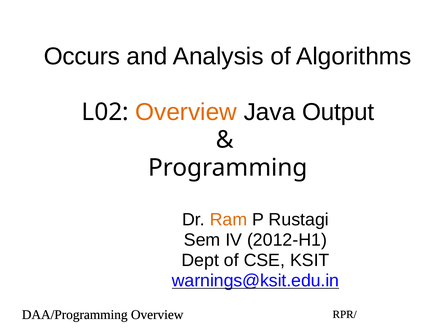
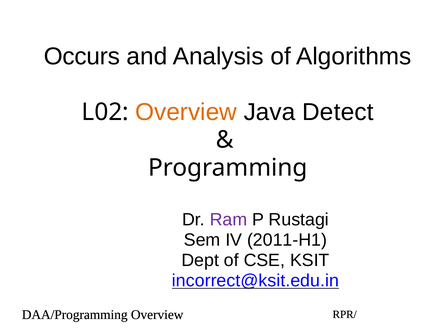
Output: Output -> Detect
Ram colour: orange -> purple
2012-H1: 2012-H1 -> 2011-H1
warnings@ksit.edu.in: warnings@ksit.edu.in -> incorrect@ksit.edu.in
